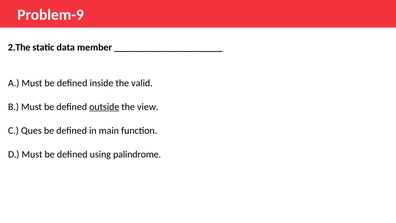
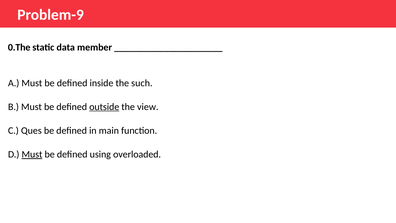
2.The: 2.The -> 0.The
valid: valid -> such
Must at (32, 154) underline: none -> present
palindrome: palindrome -> overloaded
